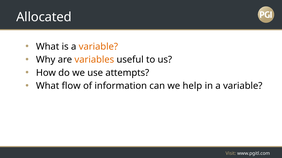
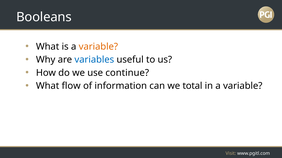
Allocated: Allocated -> Booleans
variables colour: orange -> blue
attempts: attempts -> continue
help: help -> total
